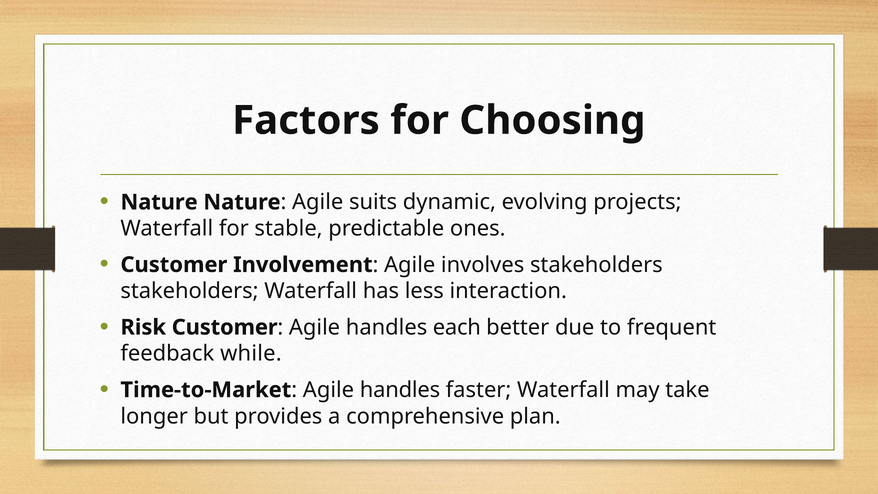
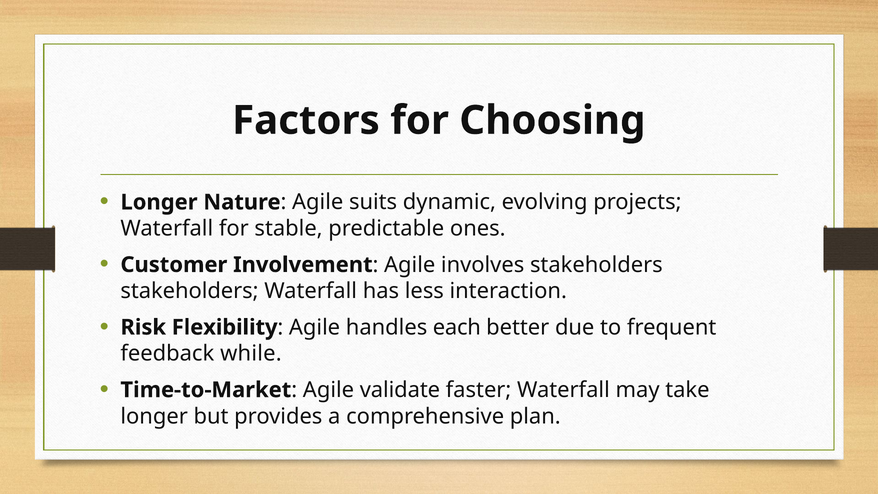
Nature at (159, 202): Nature -> Longer
Risk Customer: Customer -> Flexibility
handles at (400, 390): handles -> validate
